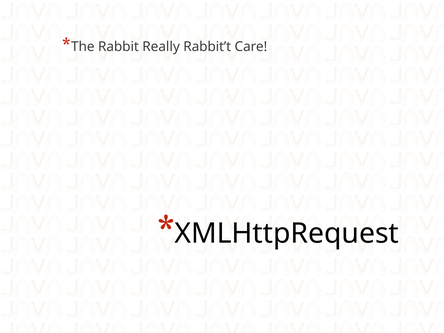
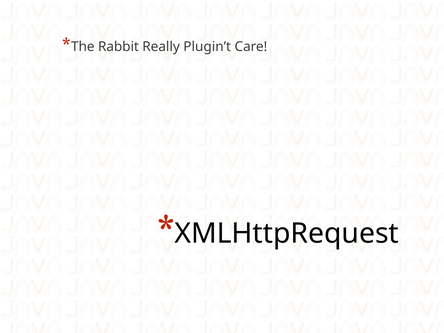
Rabbit’t: Rabbit’t -> Plugin’t
